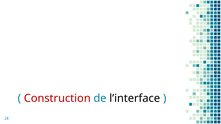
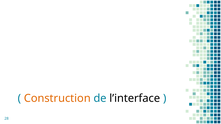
Construction colour: red -> orange
